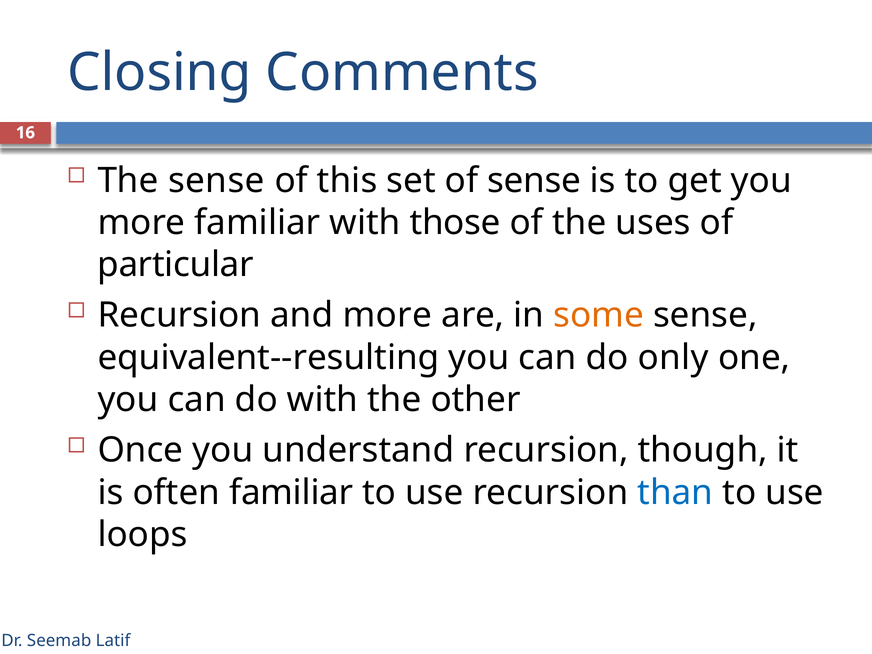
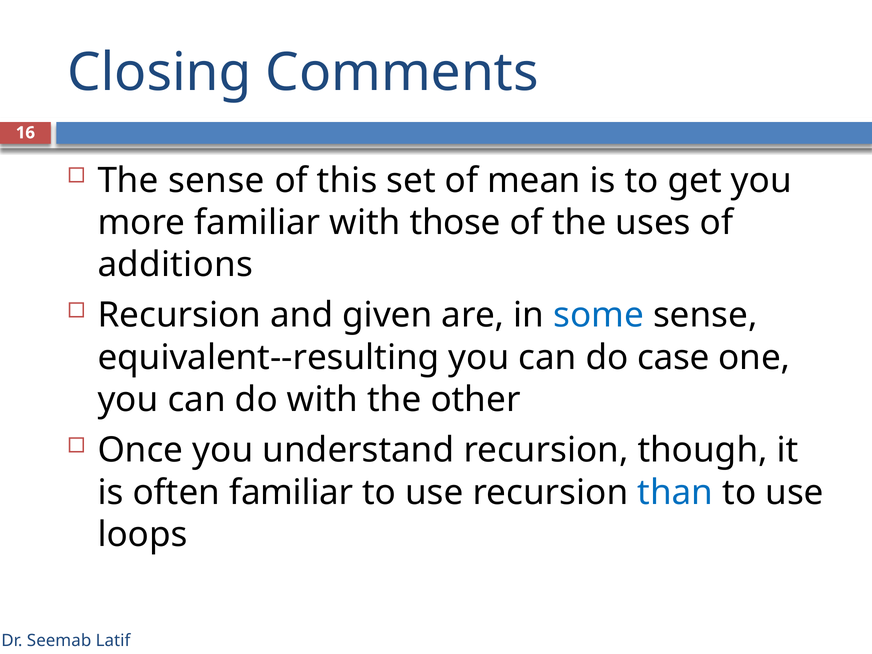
of sense: sense -> mean
particular: particular -> additions
and more: more -> given
some colour: orange -> blue
only: only -> case
